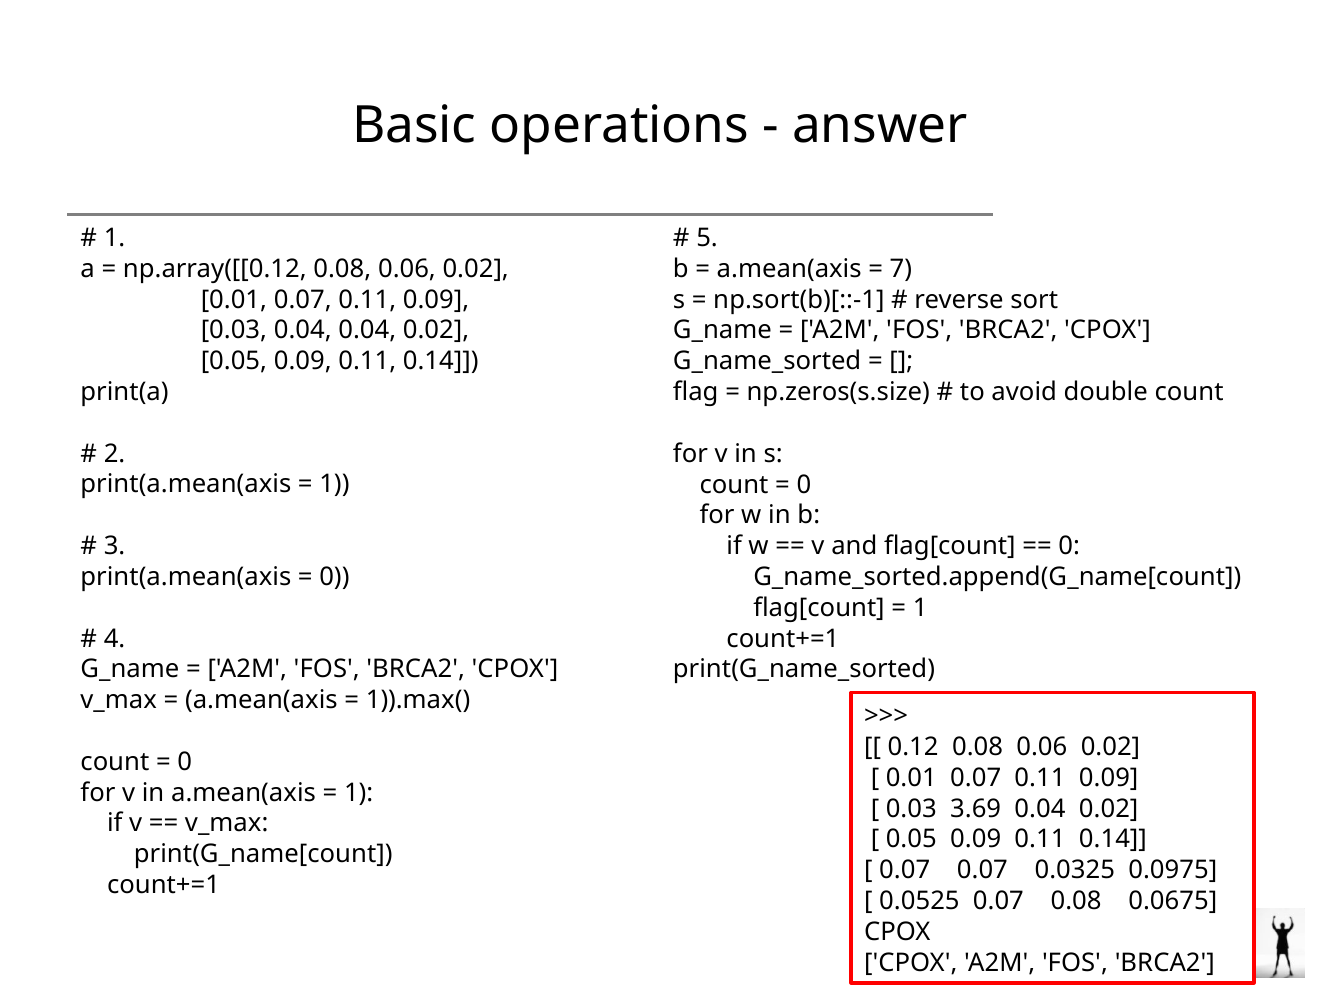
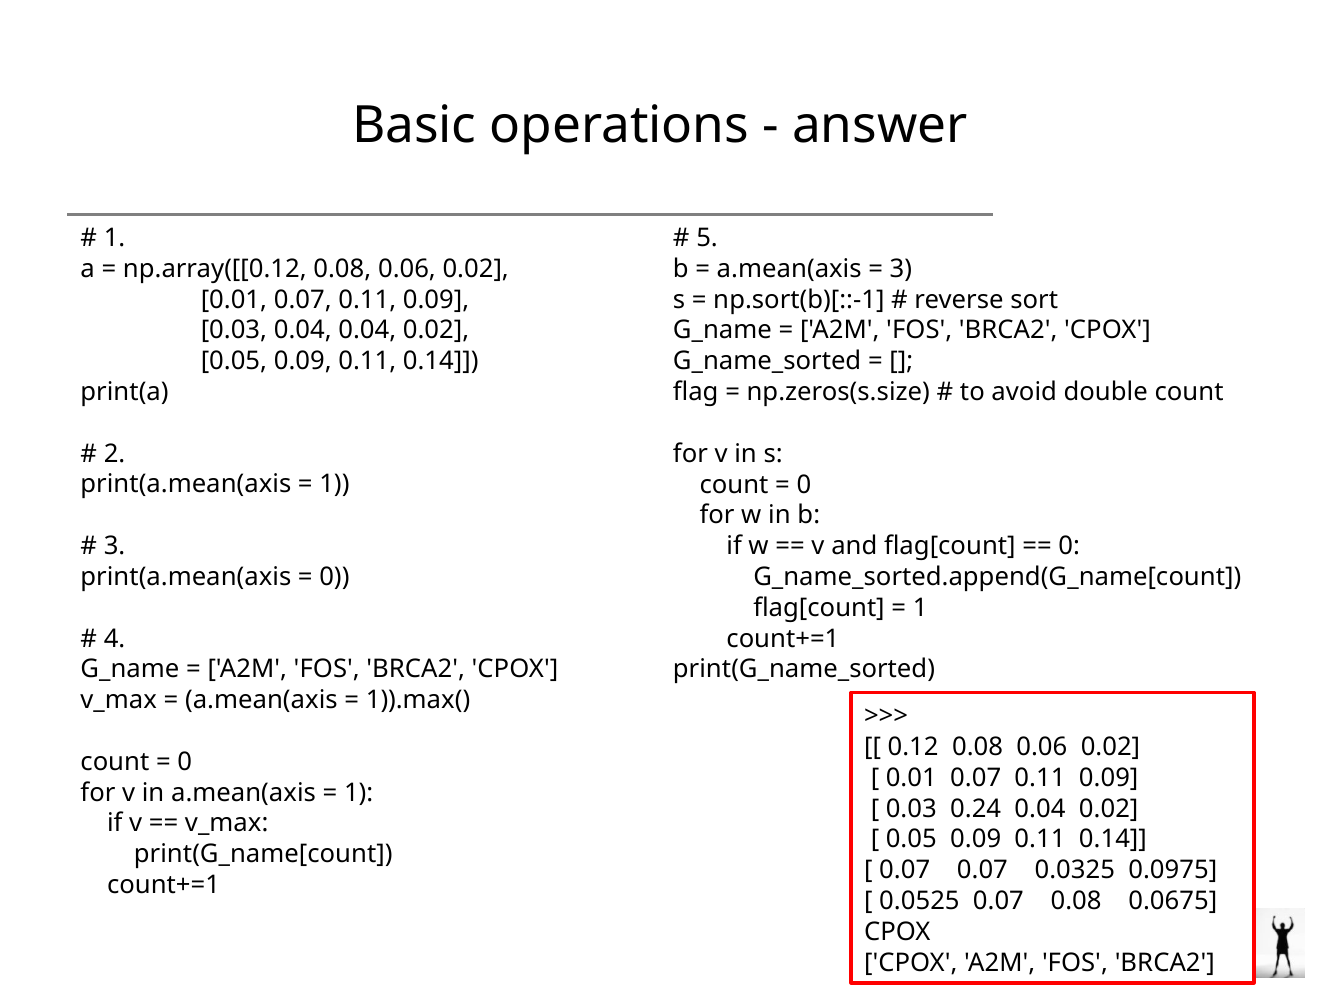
7 at (901, 269): 7 -> 3
3.69: 3.69 -> 0.24
